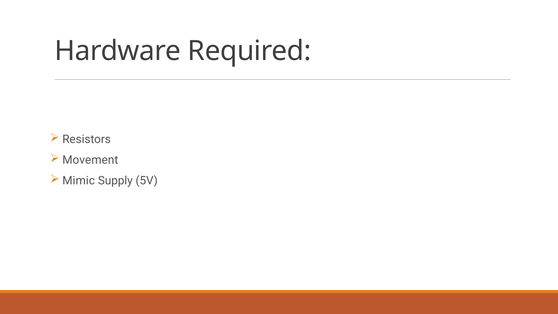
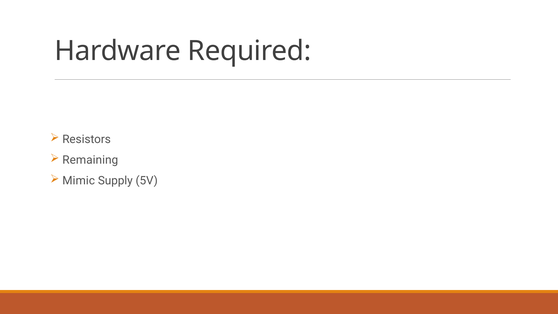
Movement: Movement -> Remaining
